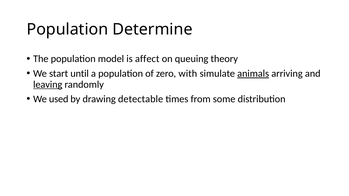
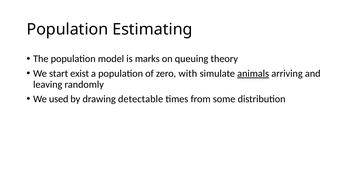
Determine: Determine -> Estimating
affect: affect -> marks
until: until -> exist
leaving underline: present -> none
